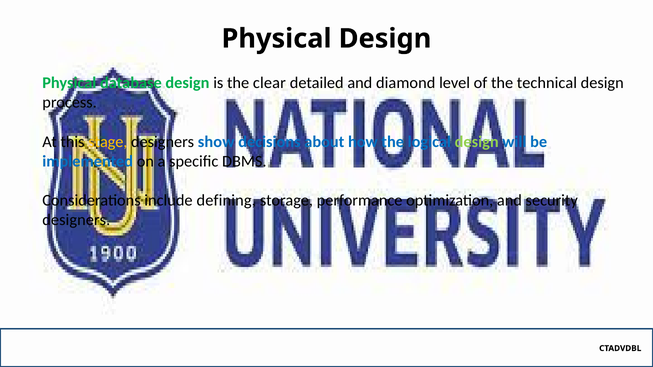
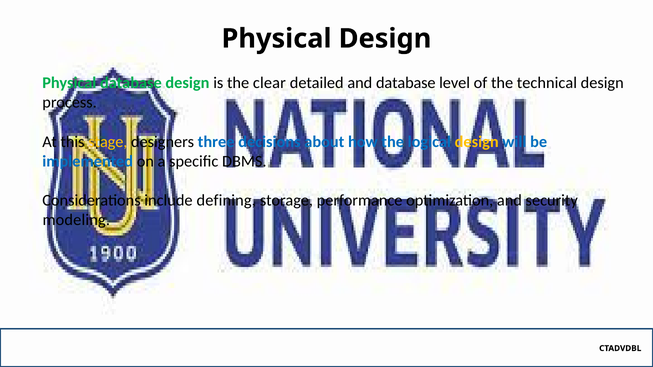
and diamond: diamond -> database
show: show -> three
design at (477, 142) colour: light green -> yellow
designers at (76, 220): designers -> modeling
